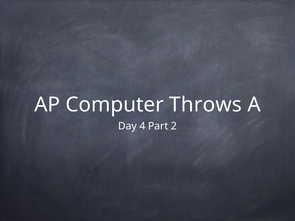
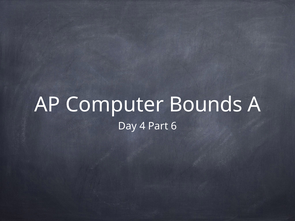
Throws: Throws -> Bounds
2: 2 -> 6
